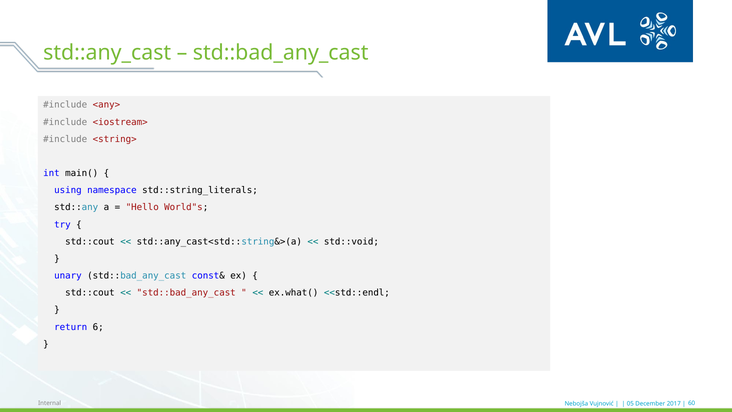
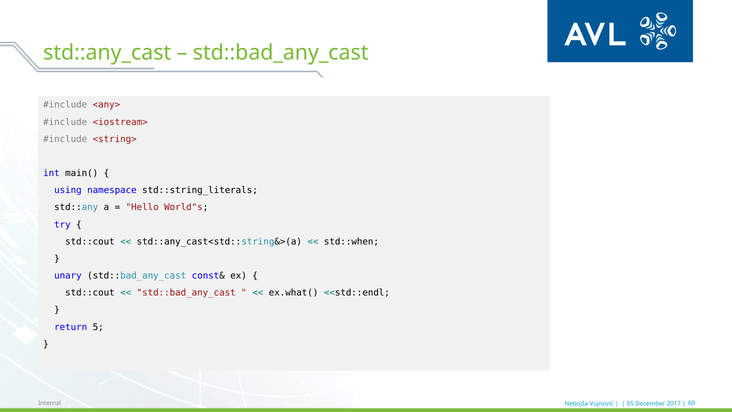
std::void: std::void -> std::when
6: 6 -> 5
